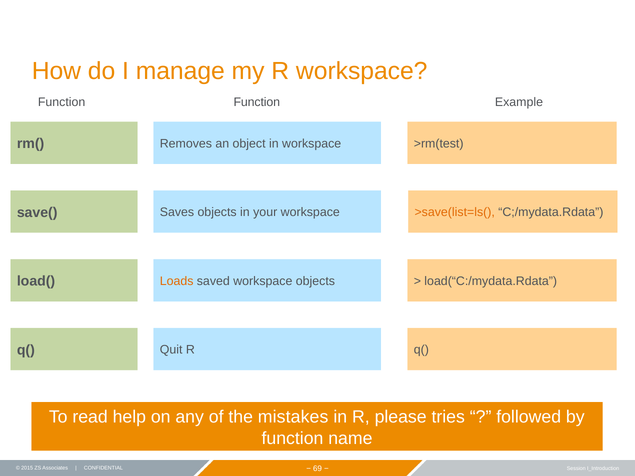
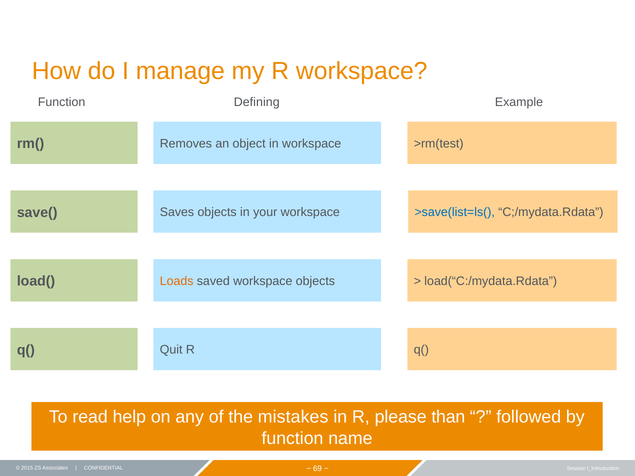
Function at (257, 102): Function -> Defining
>save(list=ls( colour: orange -> blue
tries: tries -> than
